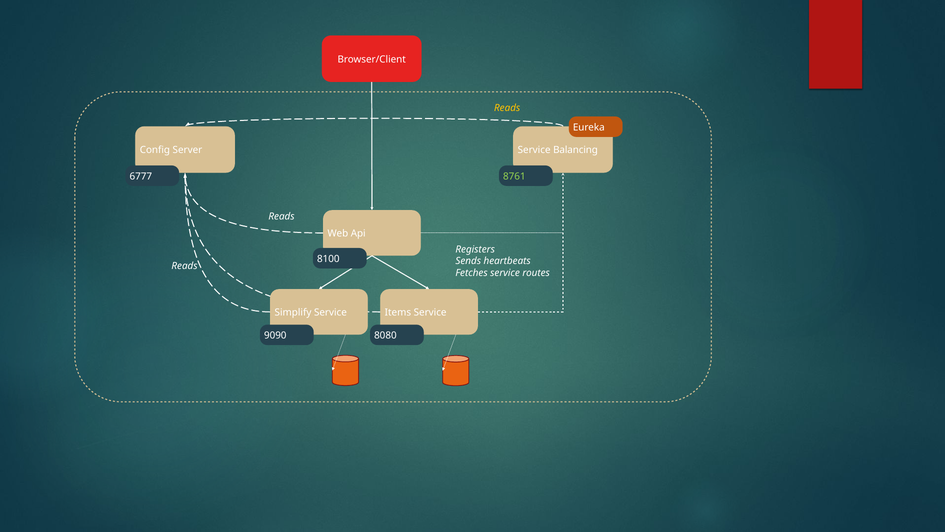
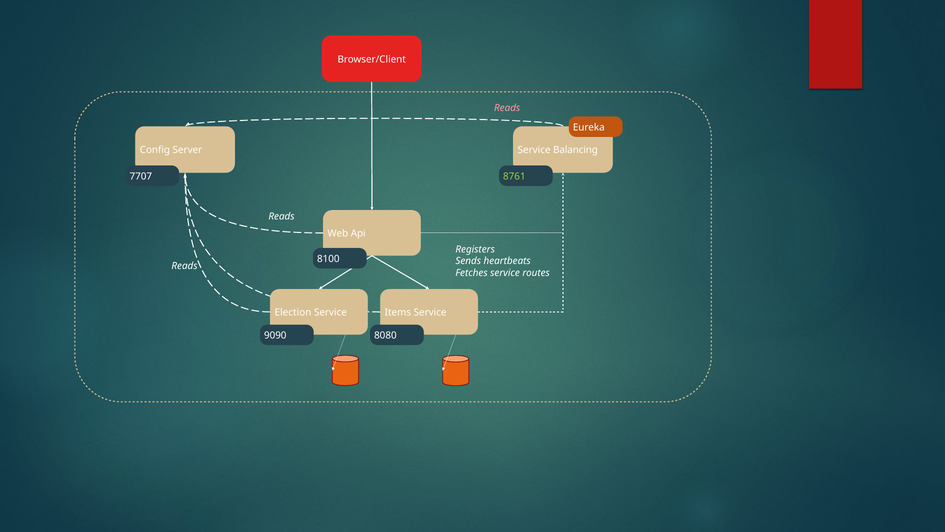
Reads at (507, 108) colour: yellow -> pink
6777: 6777 -> 7707
Simplify: Simplify -> Election
